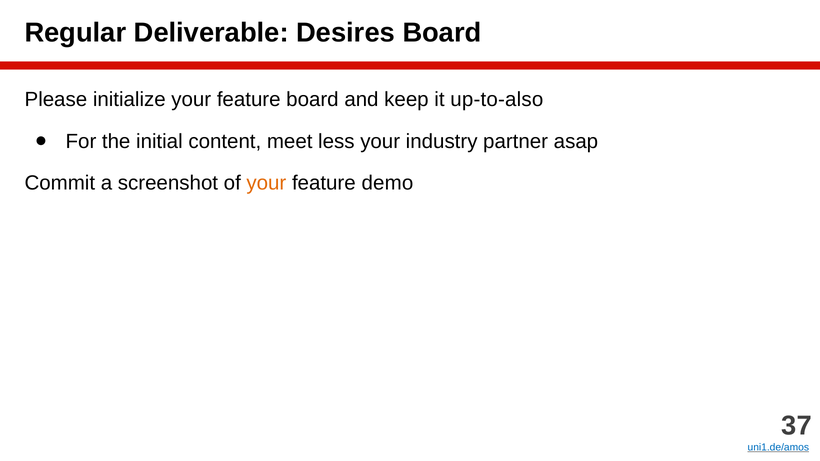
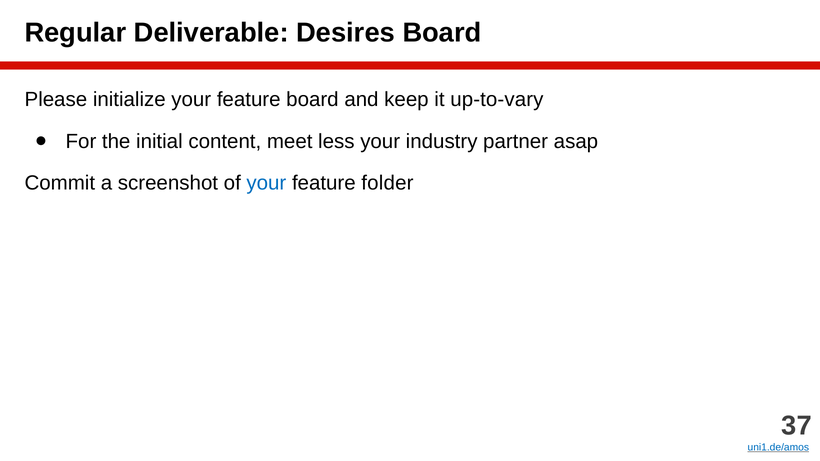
up-to-also: up-to-also -> up-to-vary
your at (266, 183) colour: orange -> blue
demo: demo -> folder
